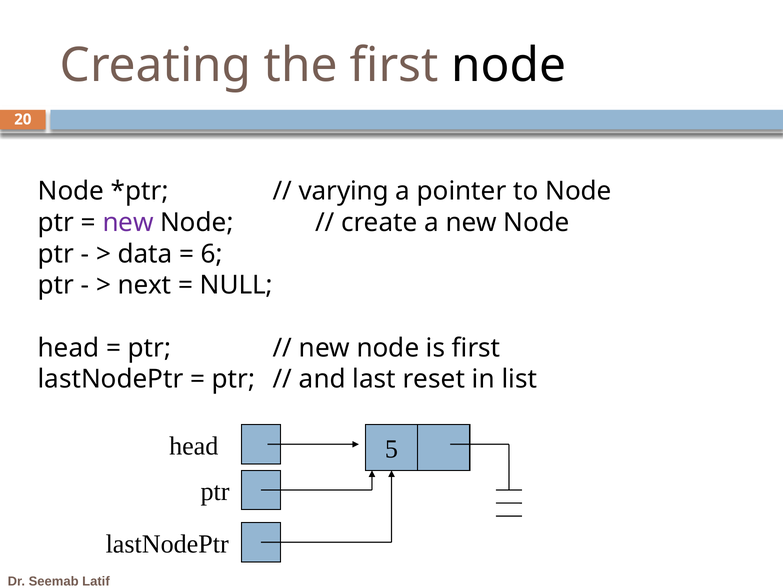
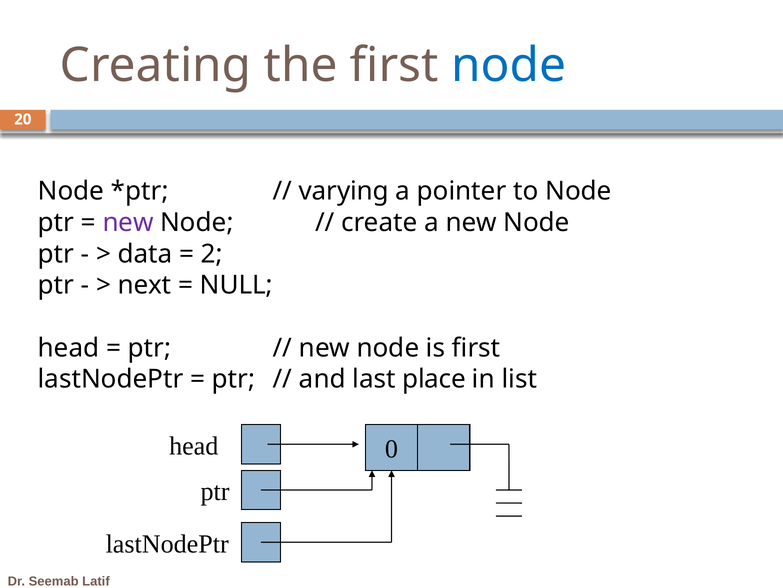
node at (509, 65) colour: black -> blue
6: 6 -> 2
reset: reset -> place
5: 5 -> 0
